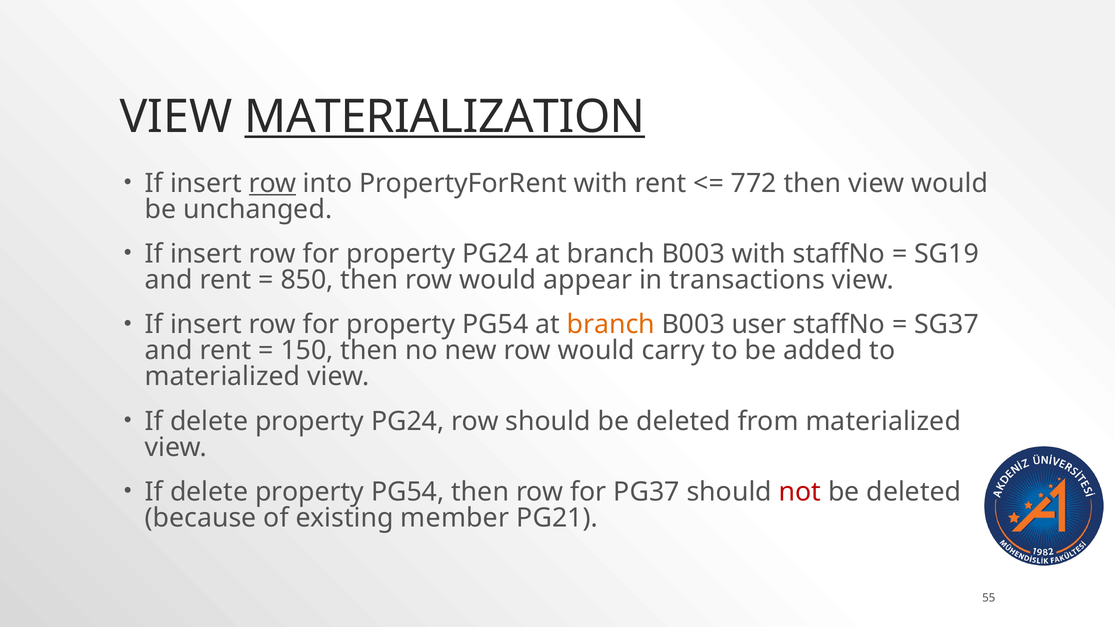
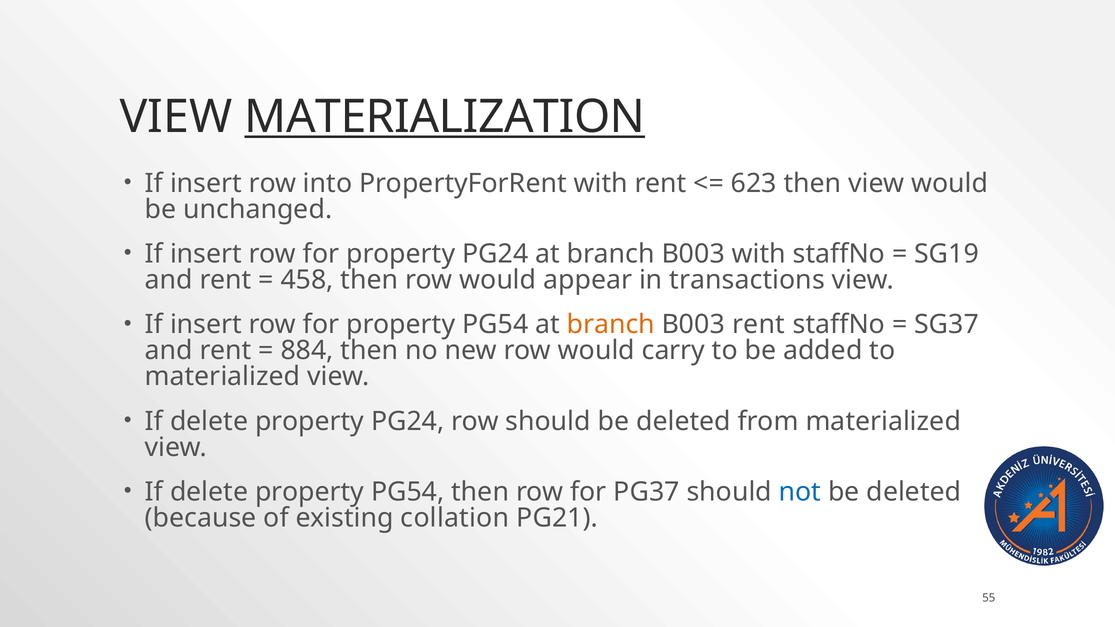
row at (273, 183) underline: present -> none
772: 772 -> 623
850: 850 -> 458
B003 user: user -> rent
150: 150 -> 884
not colour: red -> blue
member: member -> collation
